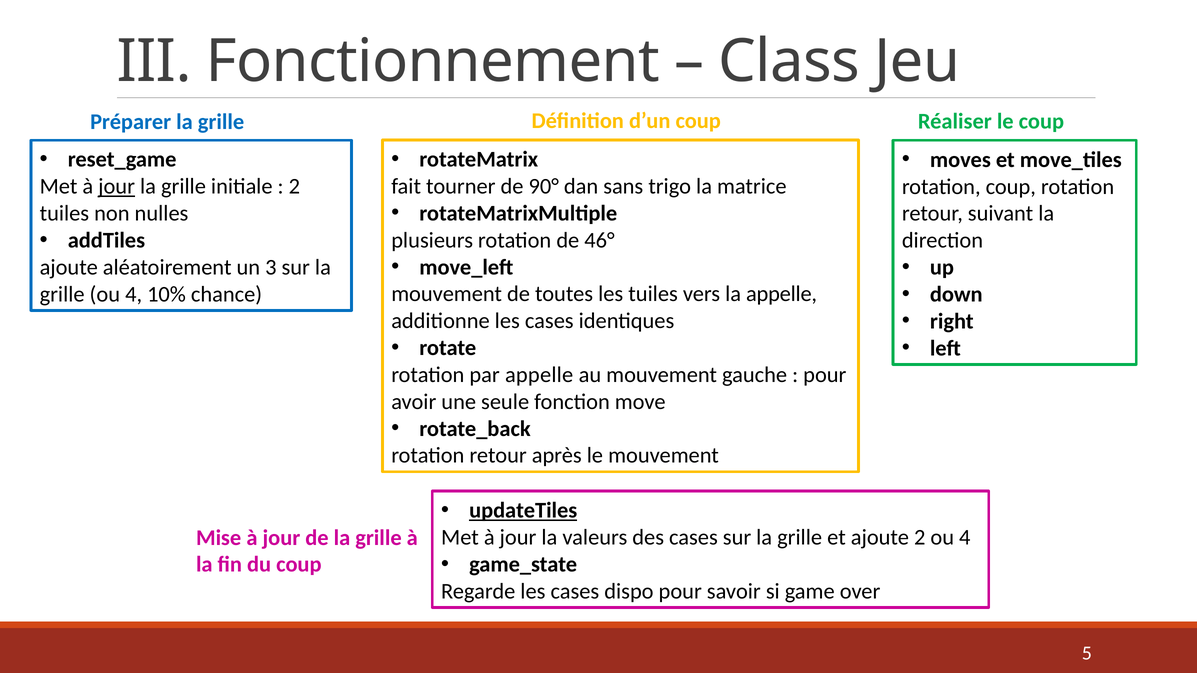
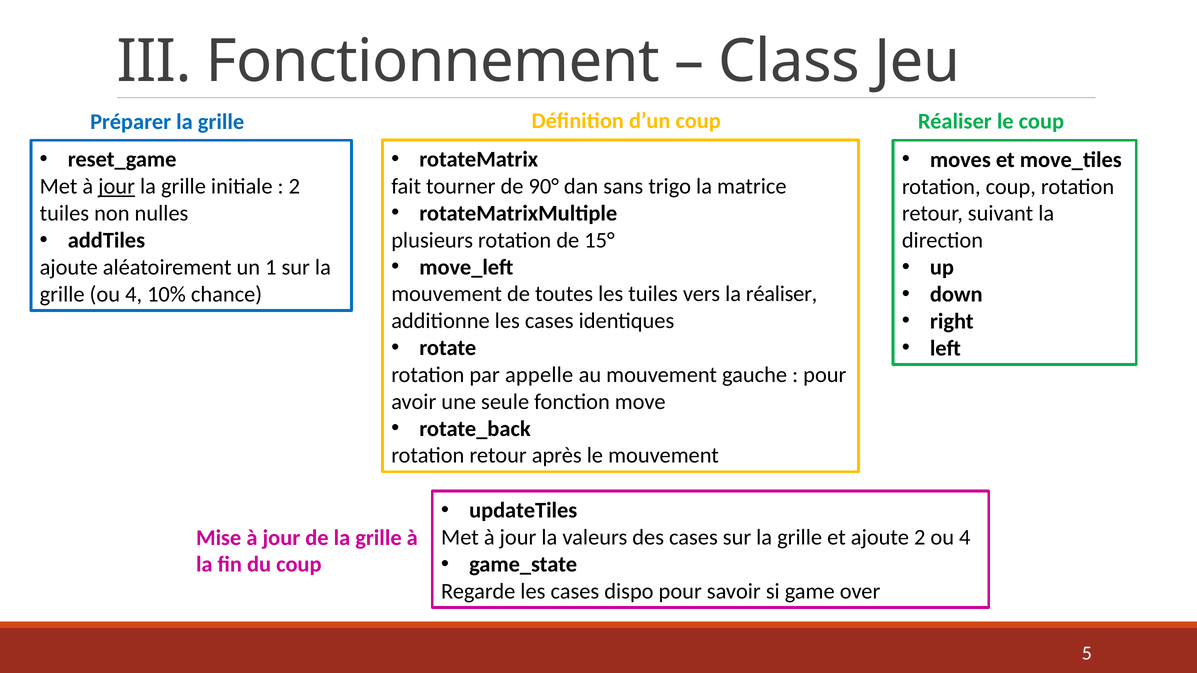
46°: 46° -> 15°
3: 3 -> 1
la appelle: appelle -> réaliser
updateTiles underline: present -> none
